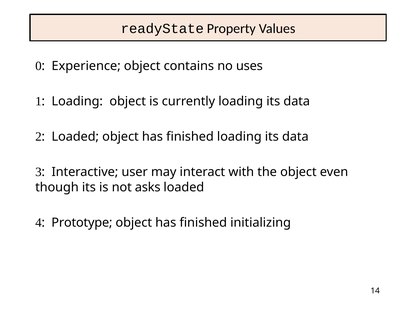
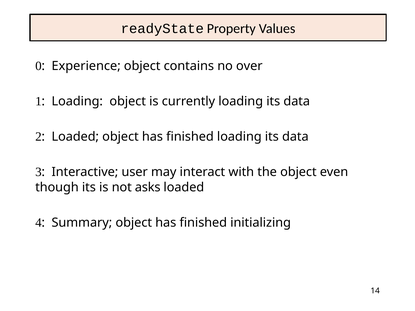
uses: uses -> over
Prototype: Prototype -> Summary
